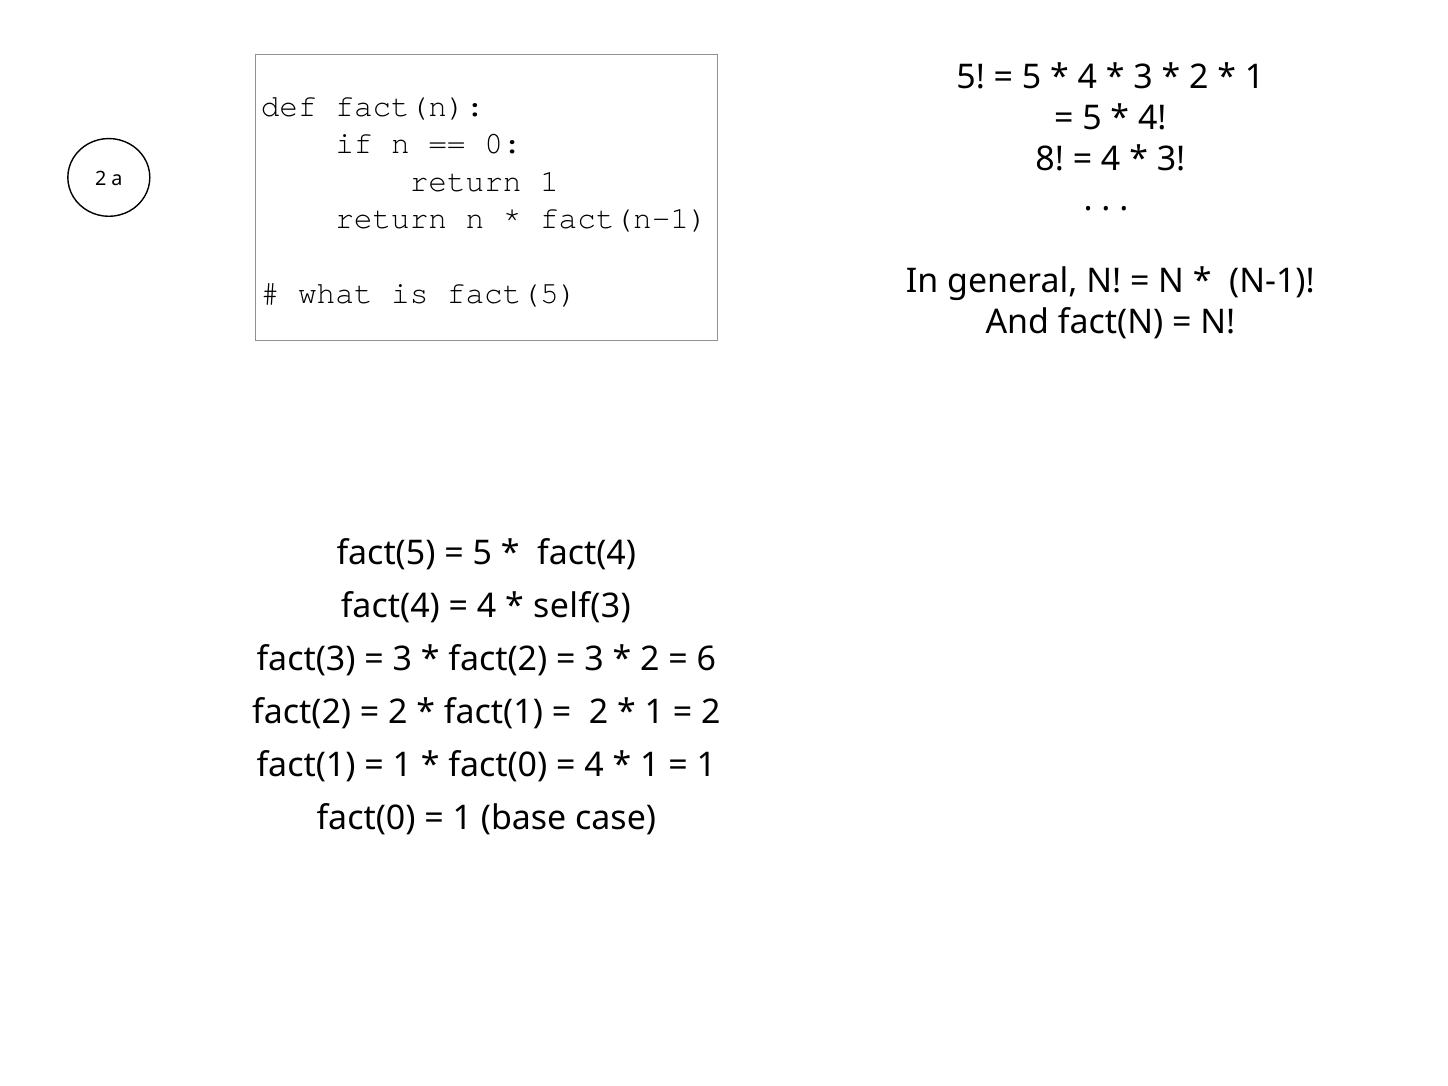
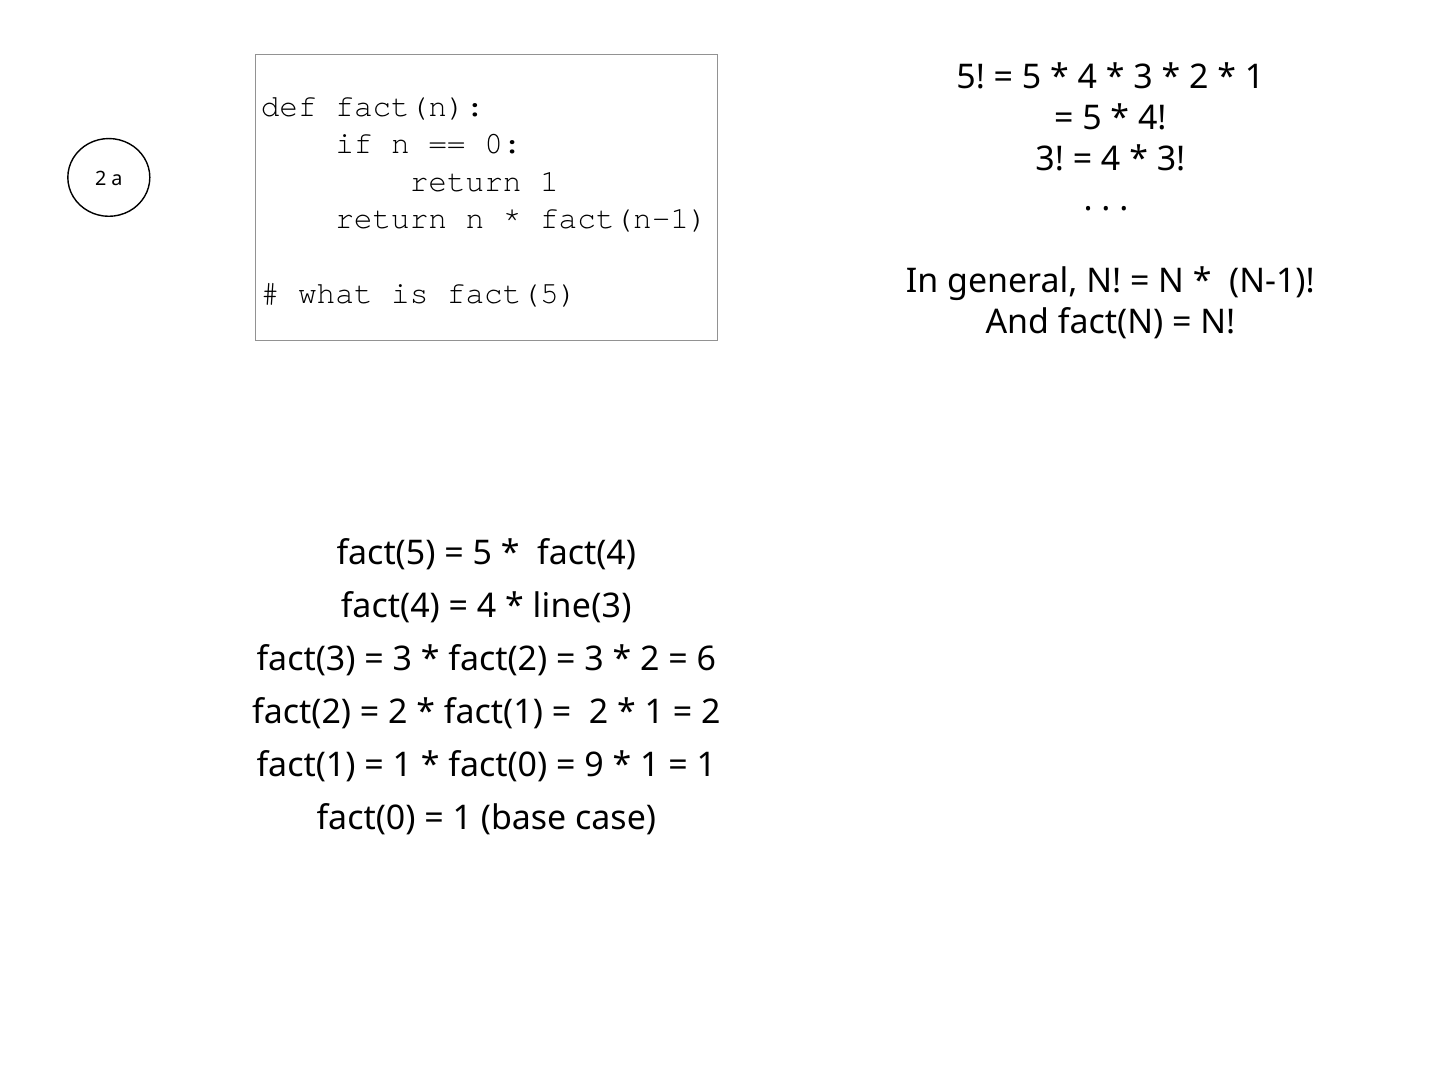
8 at (1050, 159): 8 -> 3
self(3: self(3 -> line(3
4 at (594, 765): 4 -> 9
